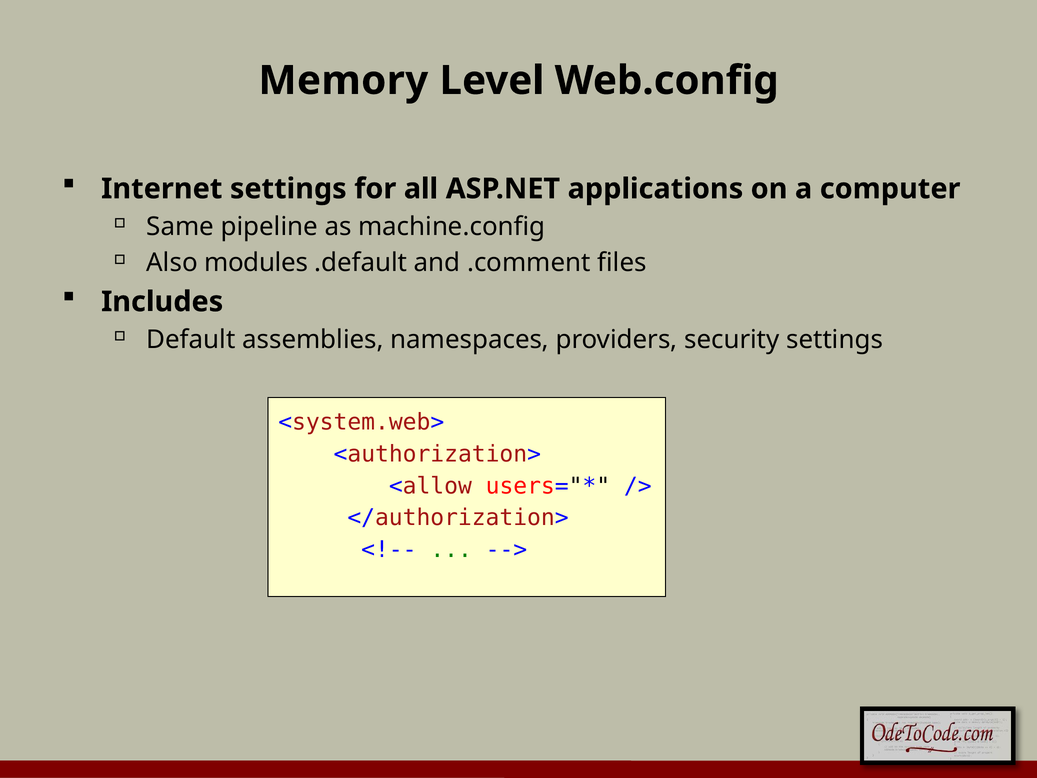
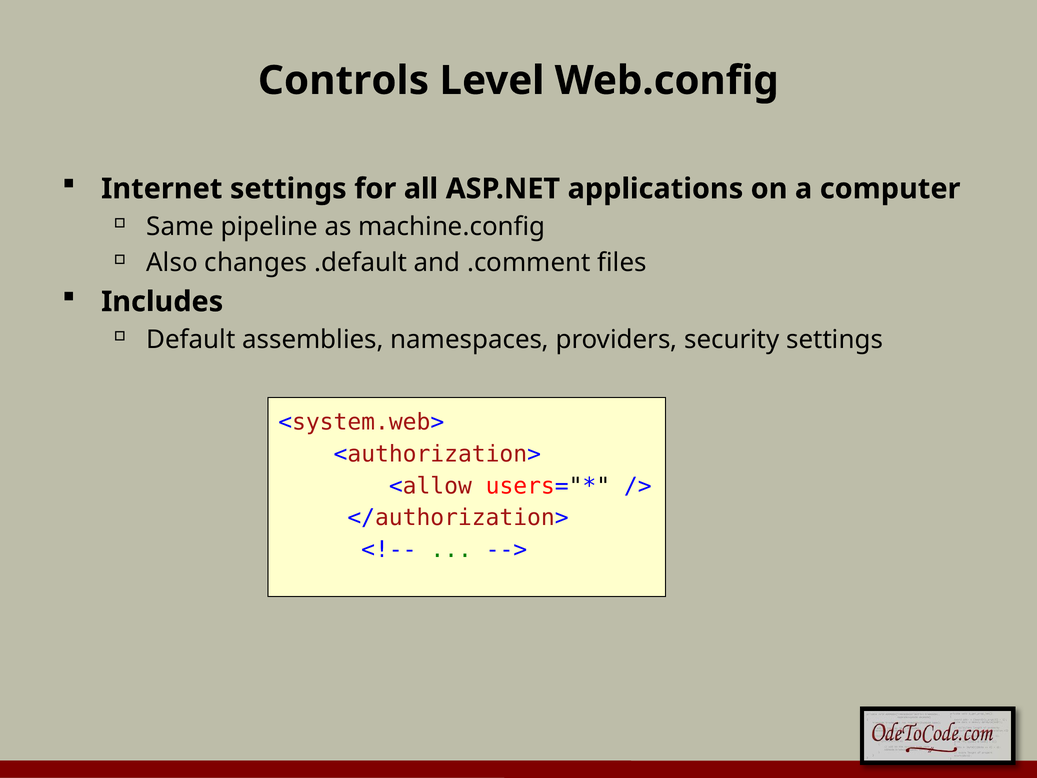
Memory: Memory -> Controls
modules: modules -> changes
